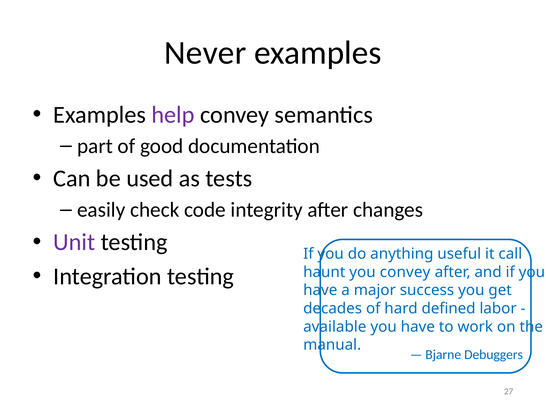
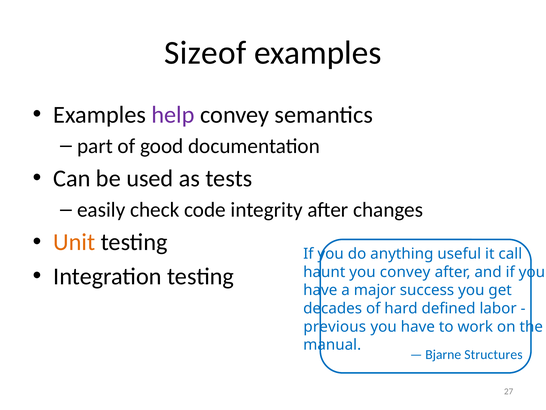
Never: Never -> Sizeof
Unit colour: purple -> orange
available: available -> previous
Debuggers: Debuggers -> Structures
